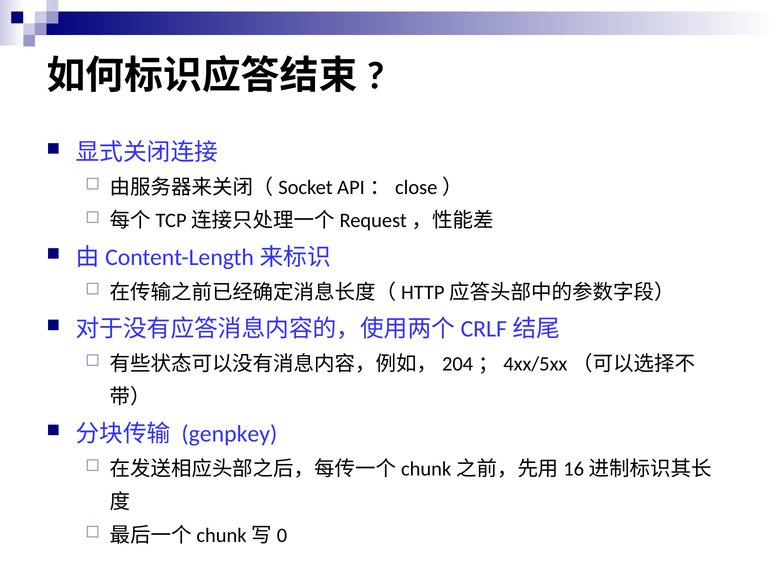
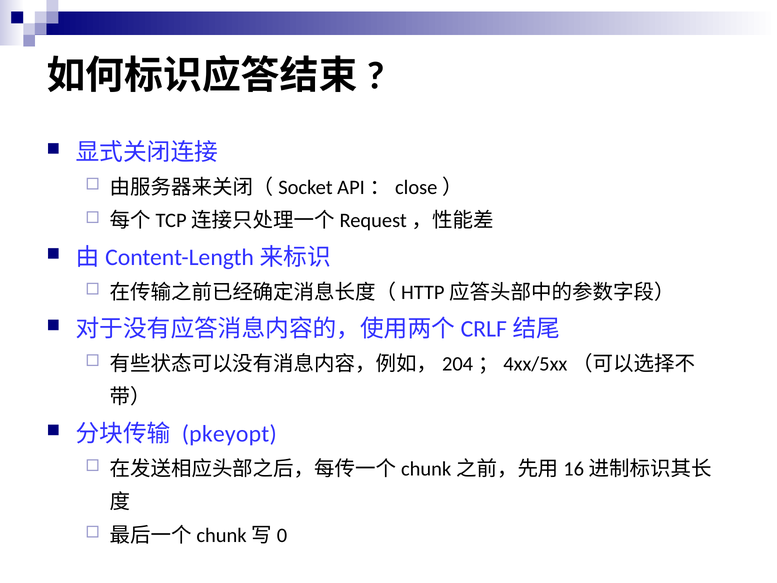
genpkey: genpkey -> pkeyopt
